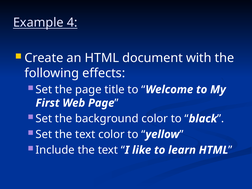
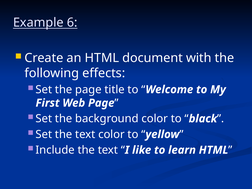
4: 4 -> 6
